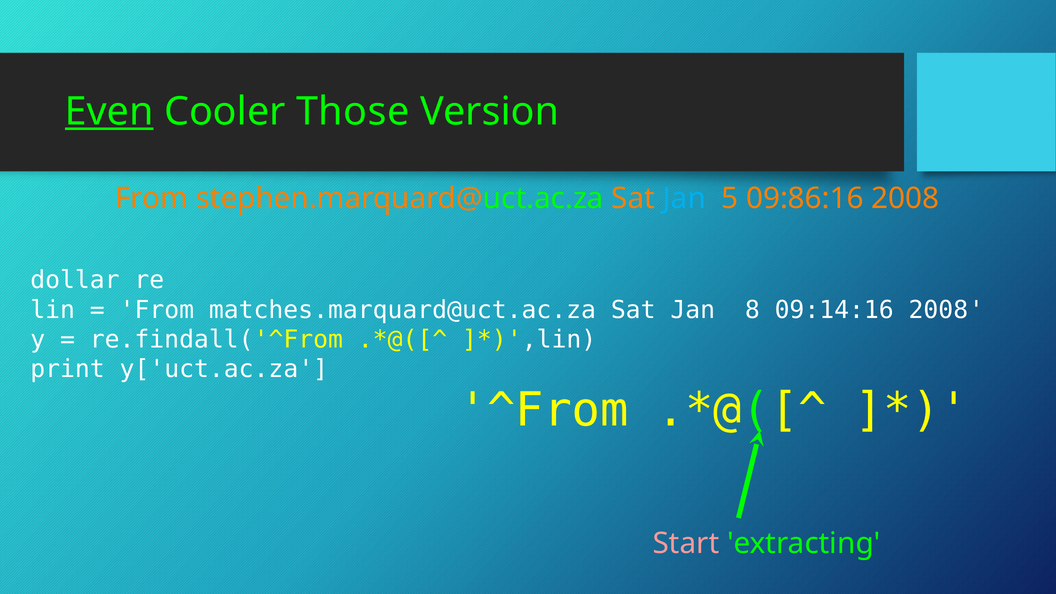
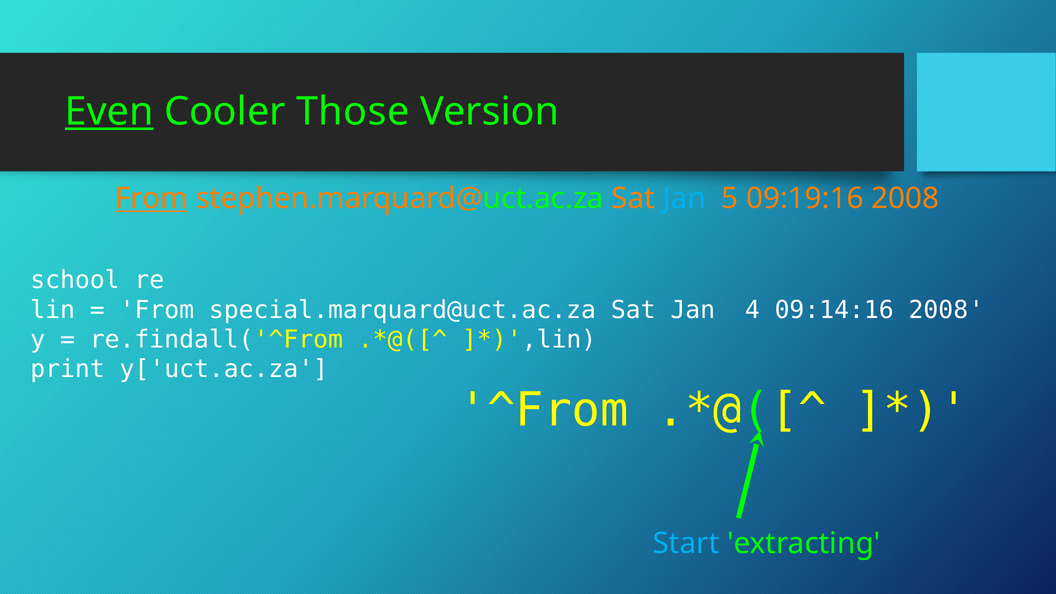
From at (152, 198) underline: none -> present
09:86:16: 09:86:16 -> 09:19:16
dollar: dollar -> school
matches.marquard@uct.ac.za: matches.marquard@uct.ac.za -> special.marquard@uct.ac.za
8: 8 -> 4
Start colour: pink -> light blue
